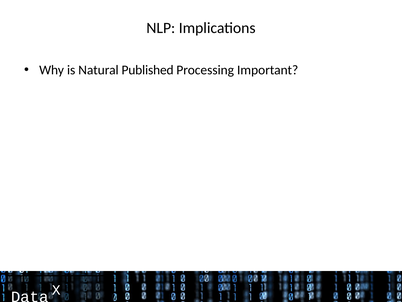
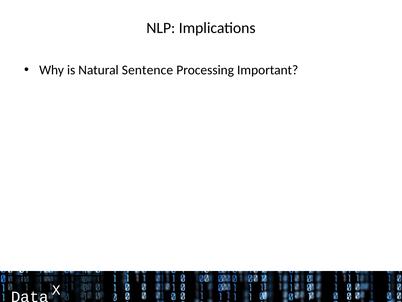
Published: Published -> Sentence
